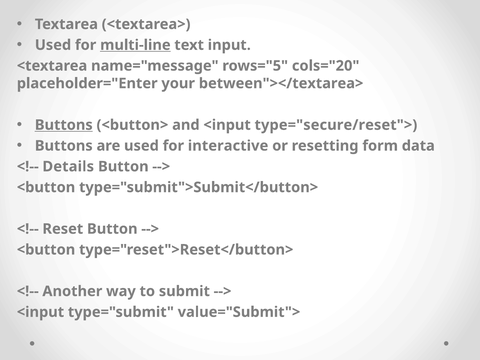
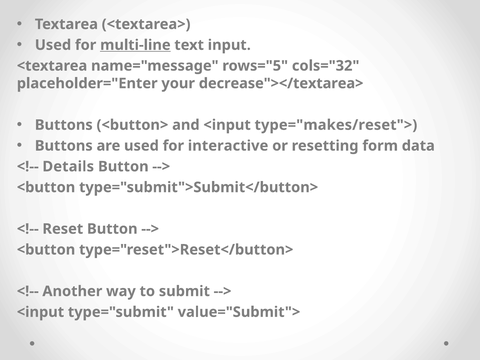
cols="20: cols="20 -> cols="32
between"></textarea>: between"></textarea> -> decrease"></textarea>
Buttons at (64, 125) underline: present -> none
type="secure/reset">: type="secure/reset"> -> type="makes/reset">
